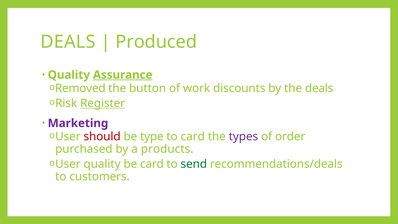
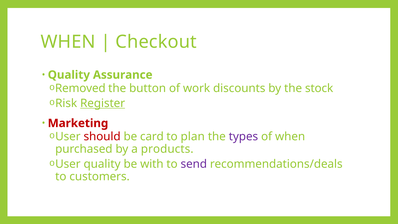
DEALS at (68, 42): DEALS -> WHEN
Produced: Produced -> Checkout
Assurance underline: present -> none
the deals: deals -> stock
Marketing colour: purple -> red
type: type -> card
to card: card -> plan
of order: order -> when
be card: card -> with
send colour: green -> purple
